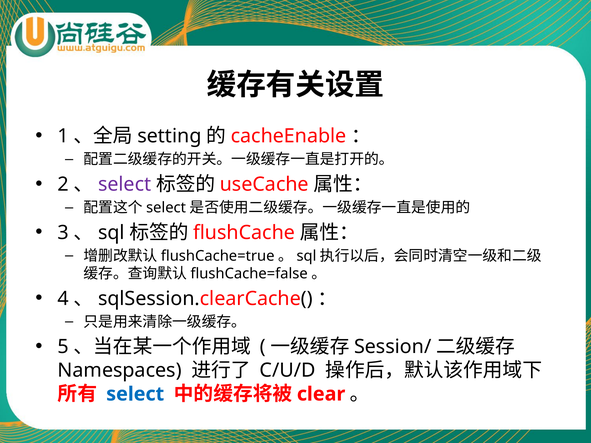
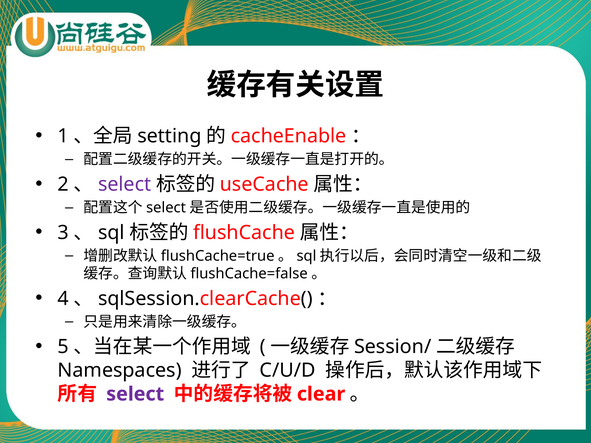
select at (135, 394) colour: blue -> purple
